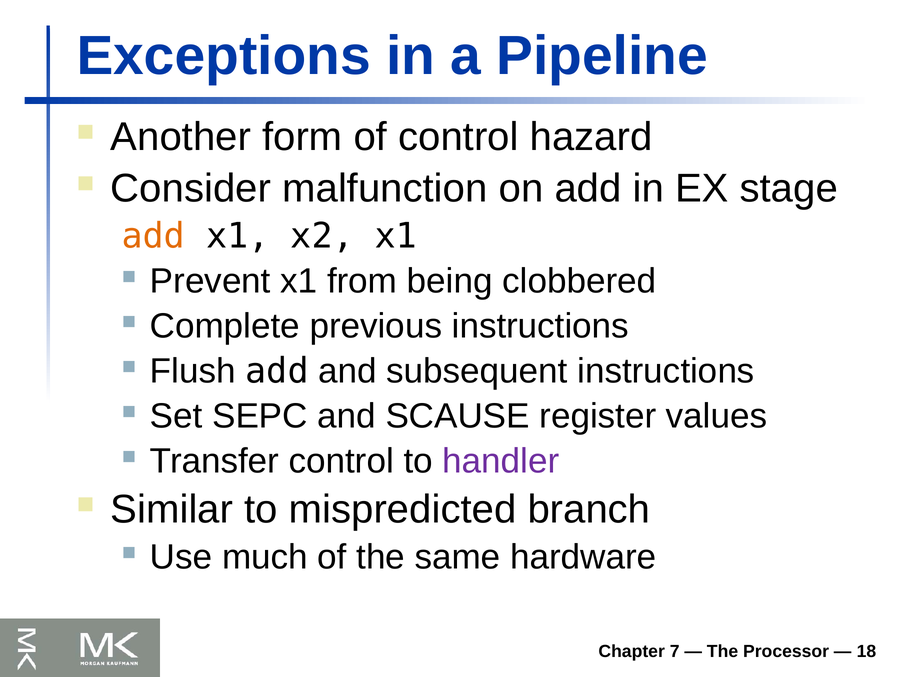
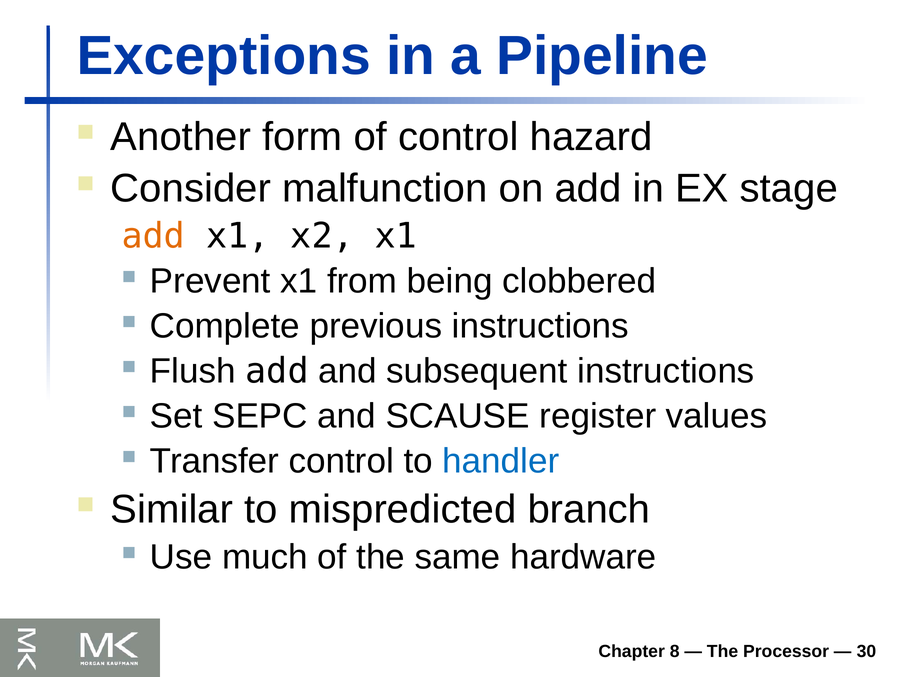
handler colour: purple -> blue
7: 7 -> 8
18: 18 -> 30
